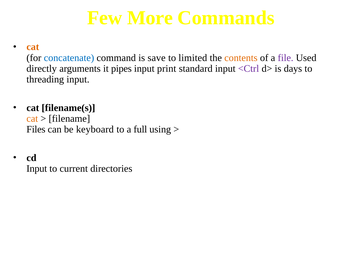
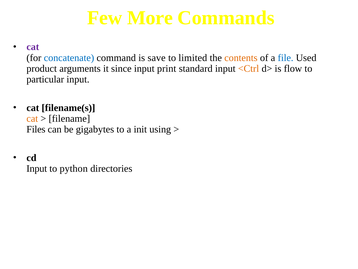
cat at (33, 47) colour: orange -> purple
file colour: purple -> blue
directly: directly -> product
pipes: pipes -> since
<Ctrl colour: purple -> orange
days: days -> flow
threading: threading -> particular
keyboard: keyboard -> gigabytes
full: full -> init
current: current -> python
